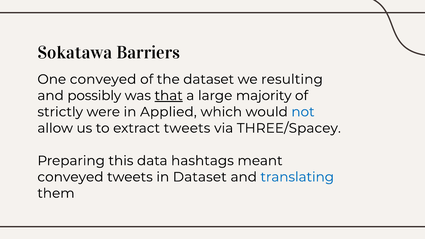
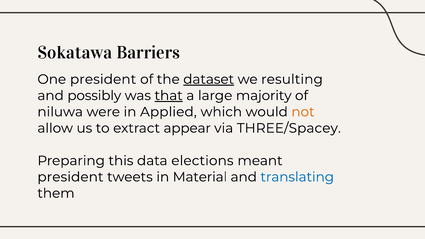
One conveyed: conveyed -> president
dataset at (209, 79) underline: none -> present
strictly: strictly -> niluwa
not colour: blue -> orange
extract tweets: tweets -> appear
hashtags: hashtags -> elections
conveyed at (70, 177): conveyed -> president
in Dataset: Dataset -> Material
